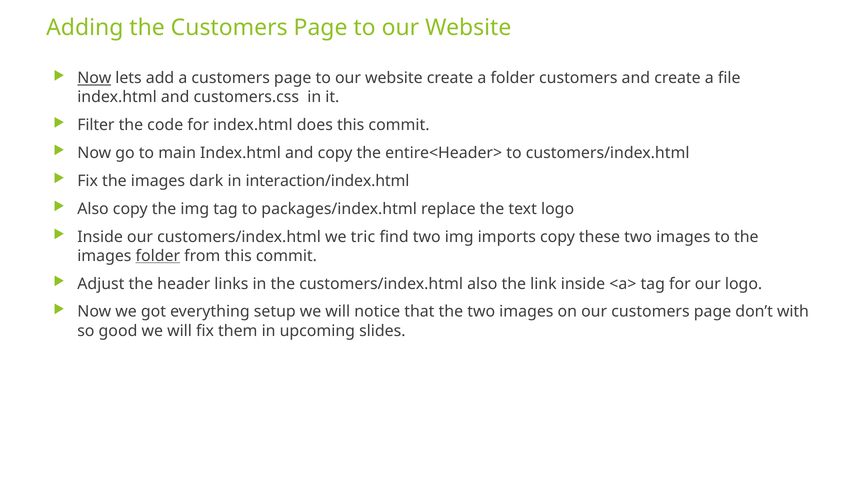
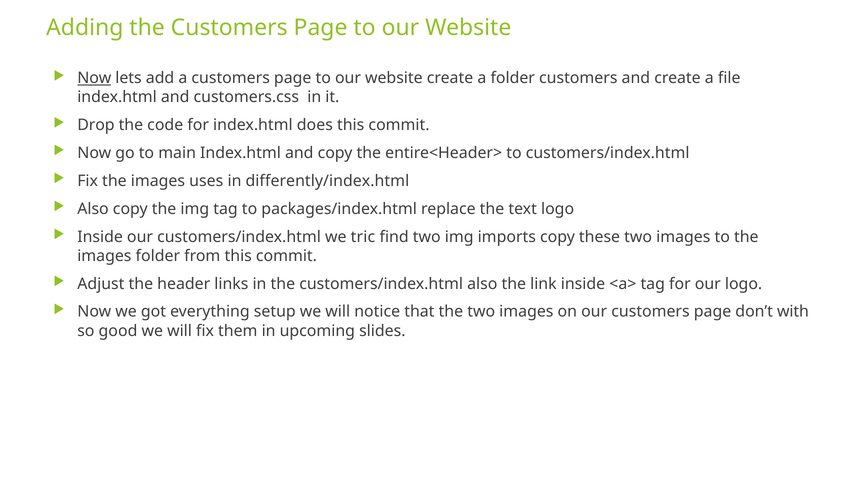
Filter: Filter -> Drop
dark: dark -> uses
interaction/index.html: interaction/index.html -> differently/index.html
folder at (158, 256) underline: present -> none
